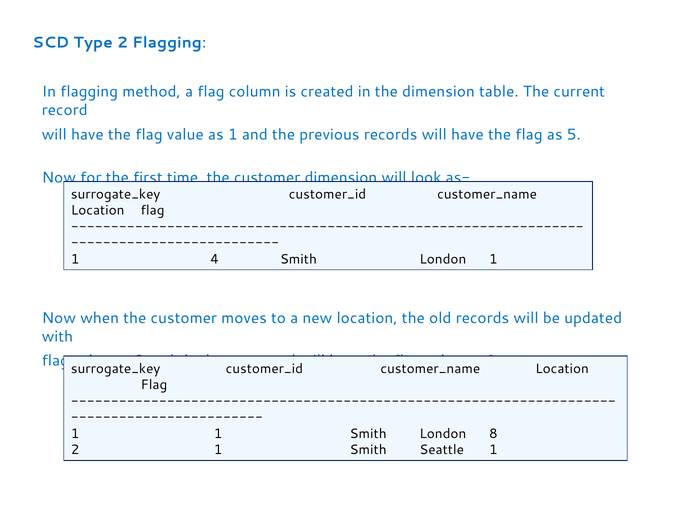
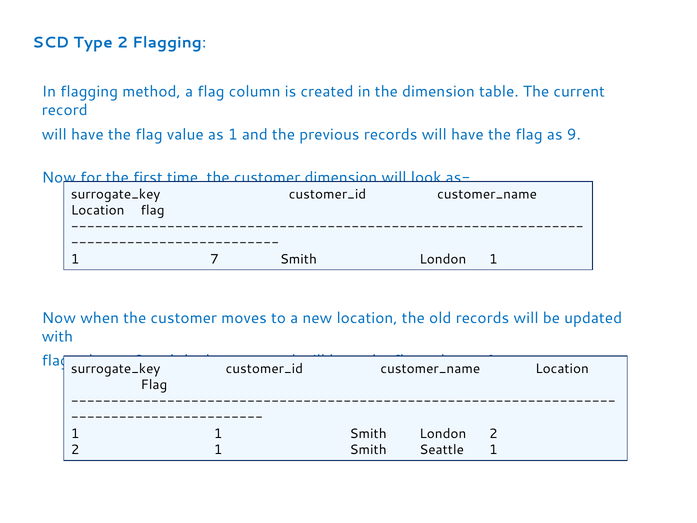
5: 5 -> 9
4: 4 -> 7
London 8: 8 -> 2
